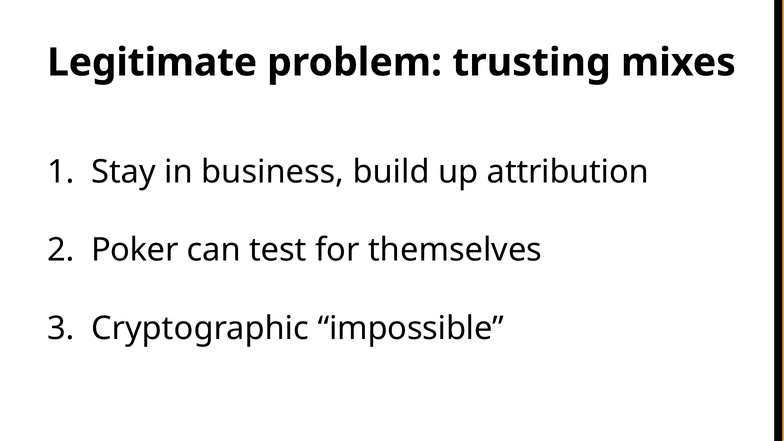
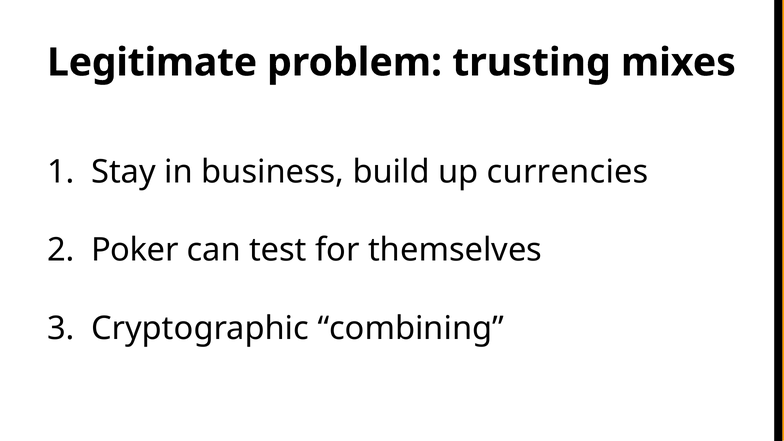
attribution: attribution -> currencies
impossible: impossible -> combining
